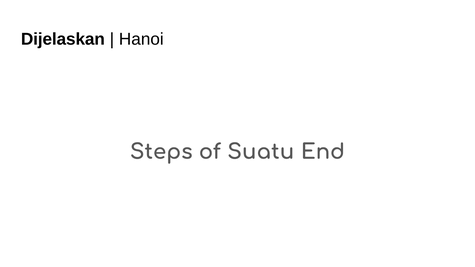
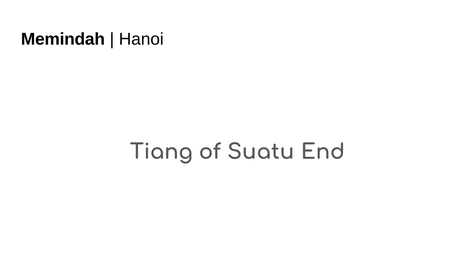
Dijelaskan: Dijelaskan -> Memindah
Steps: Steps -> Tiang
